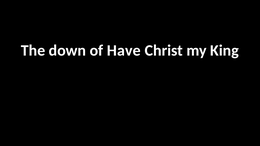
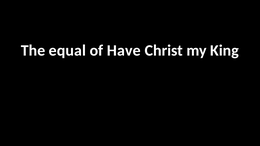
down: down -> equal
